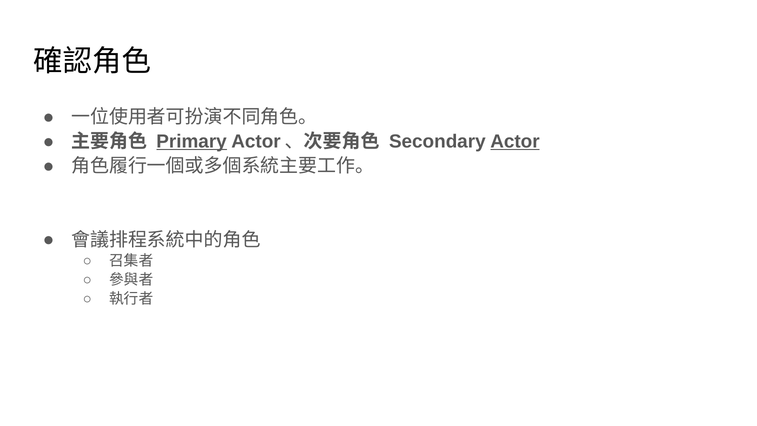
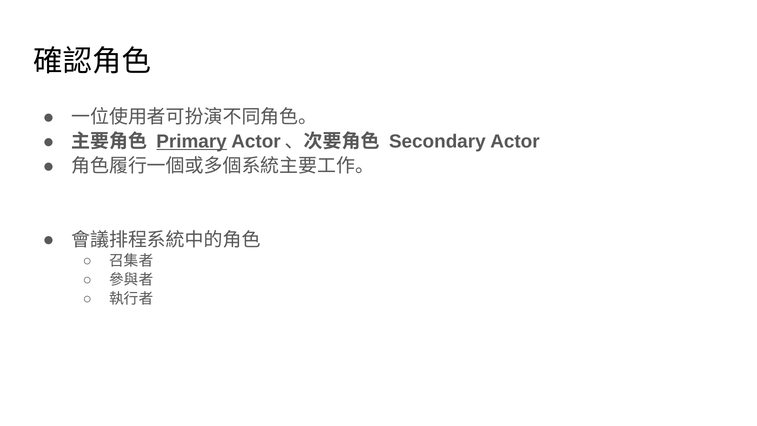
Actor underline: present -> none
